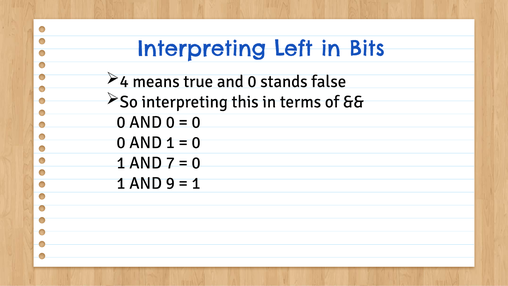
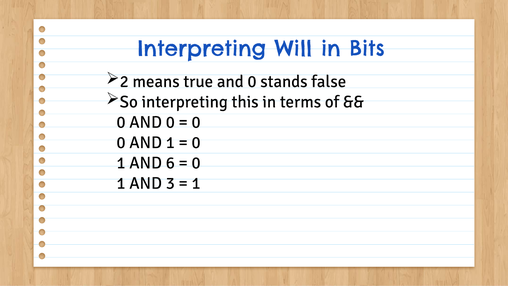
Left: Left -> Will
4: 4 -> 2
7: 7 -> 6
9: 9 -> 3
